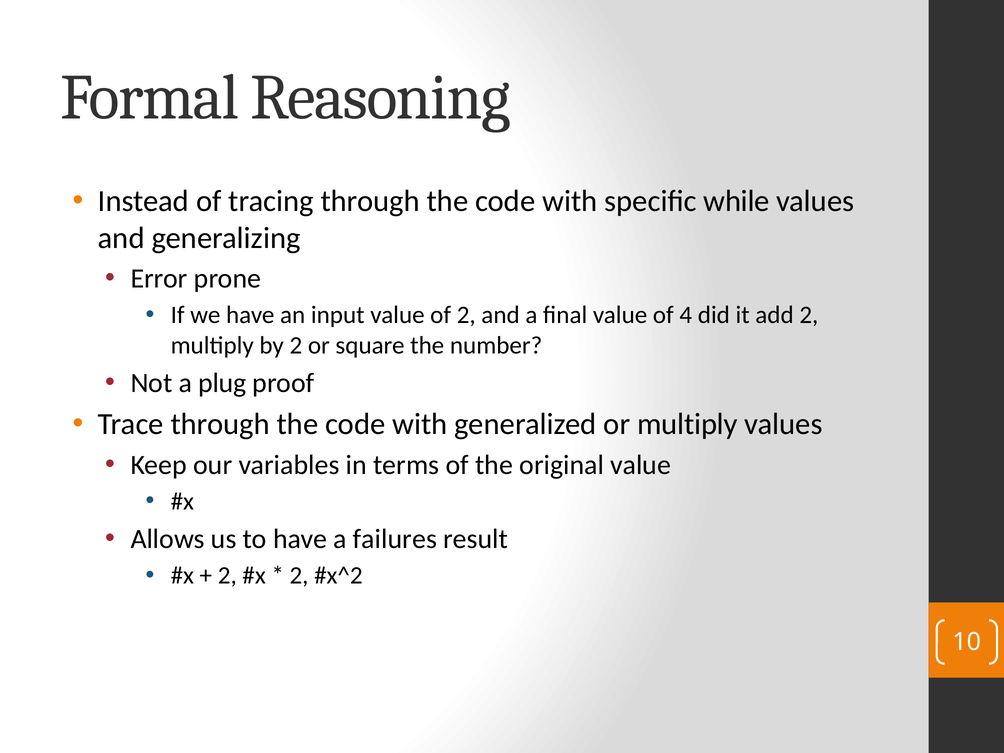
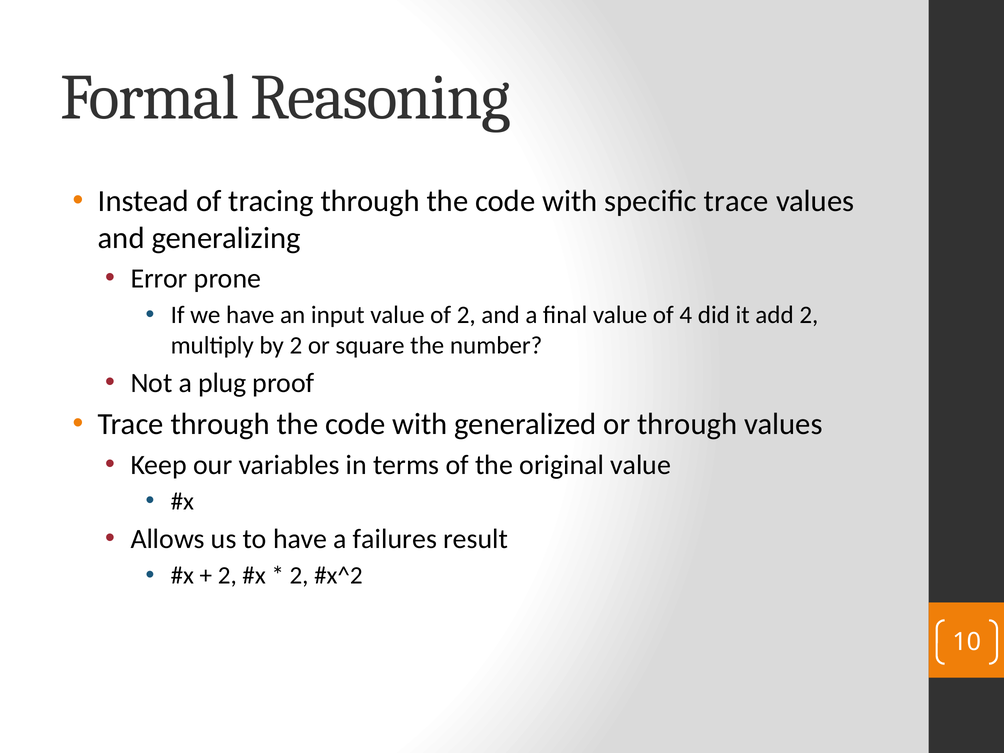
specific while: while -> trace
or multiply: multiply -> through
